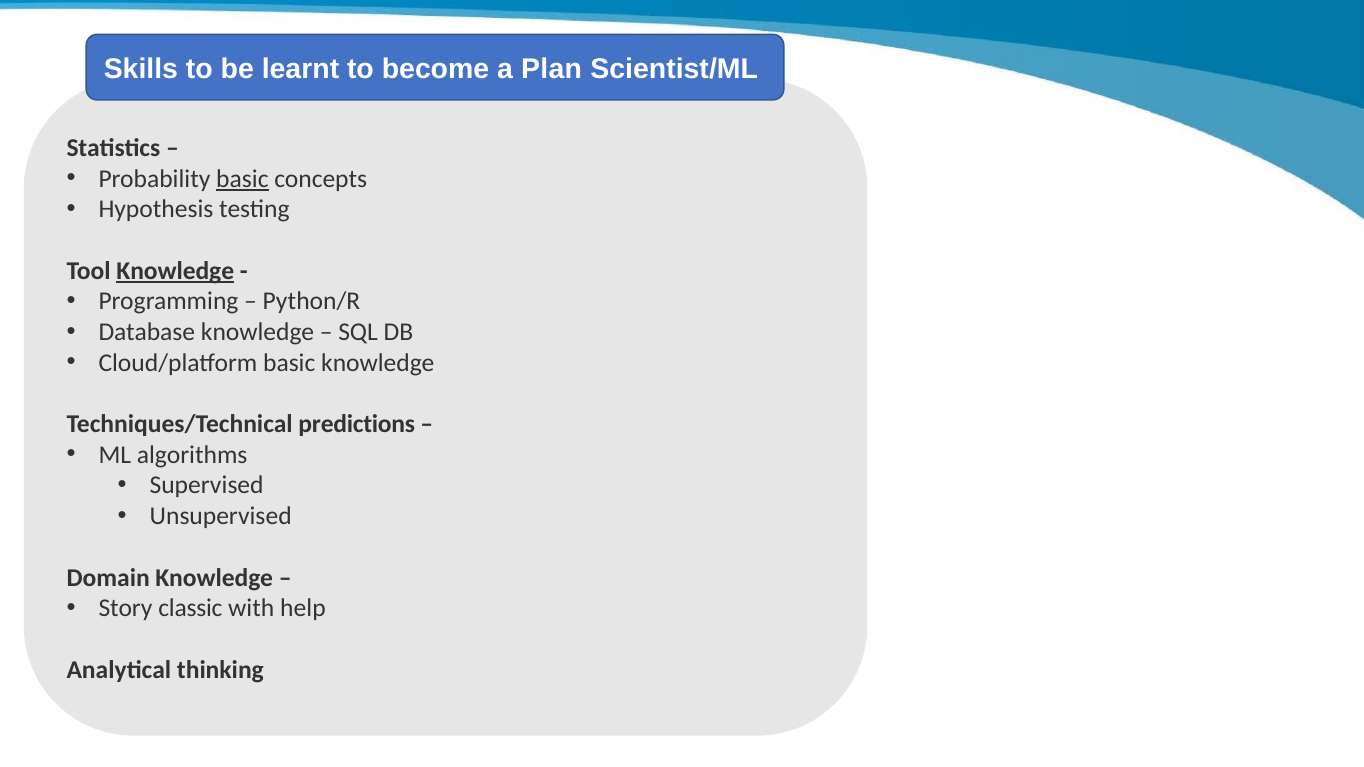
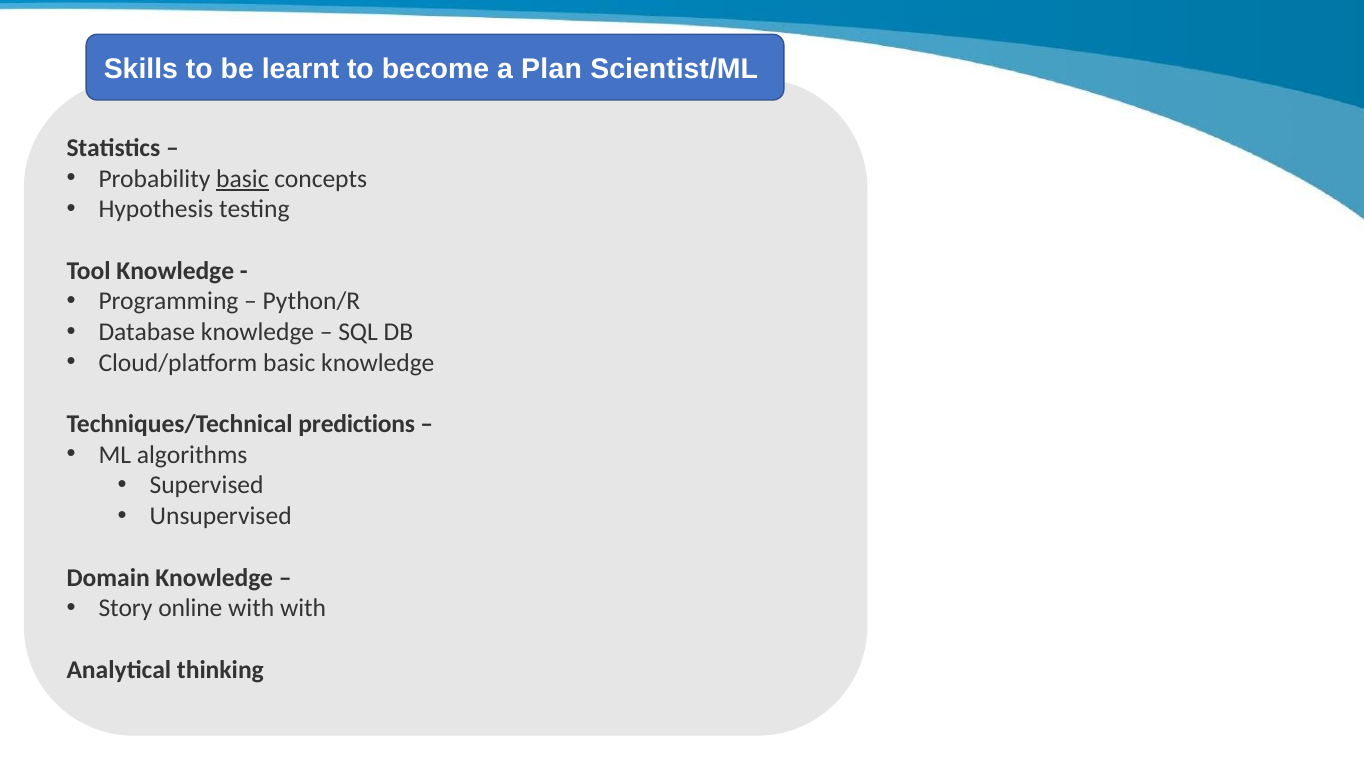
Knowledge at (175, 271) underline: present -> none
classic: classic -> online
with help: help -> with
